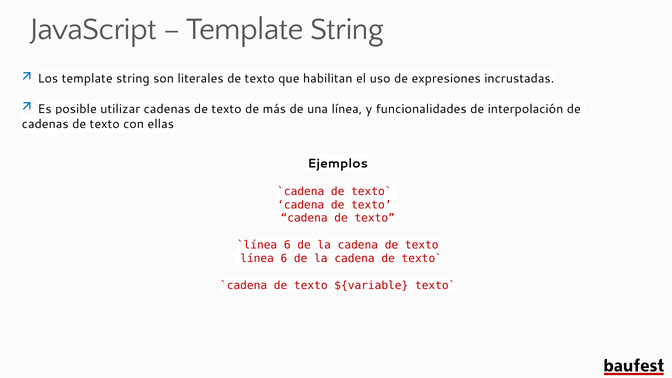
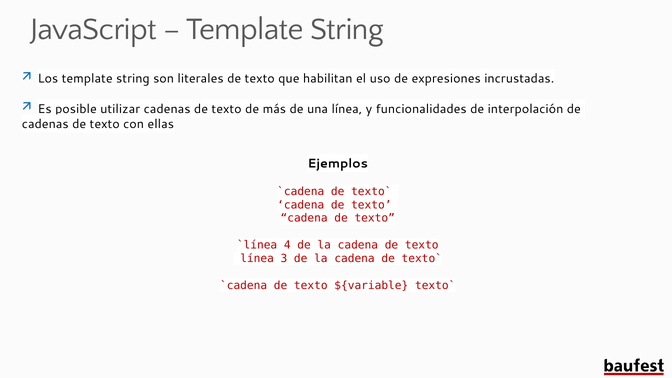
6 at (287, 245): 6 -> 4
línea 6: 6 -> 3
